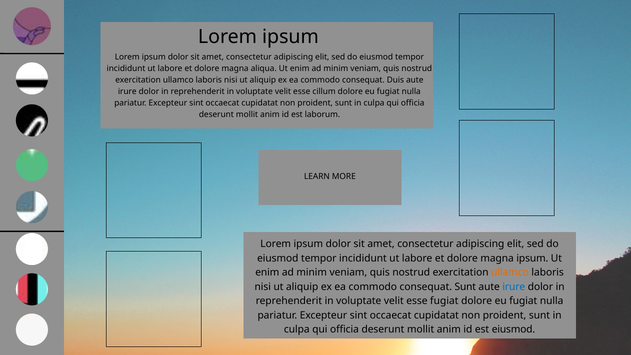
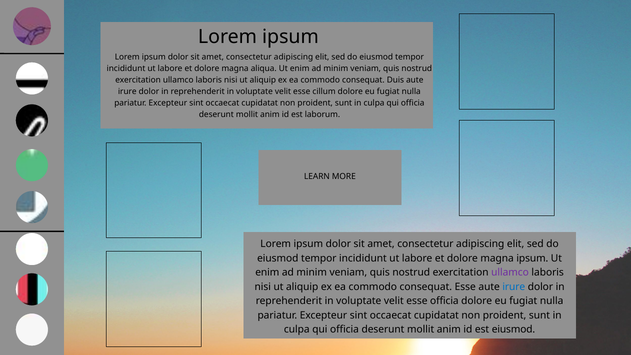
ullamco at (510, 273) colour: orange -> purple
consequat Sunt: Sunt -> Esse
esse fugiat: fugiat -> officia
